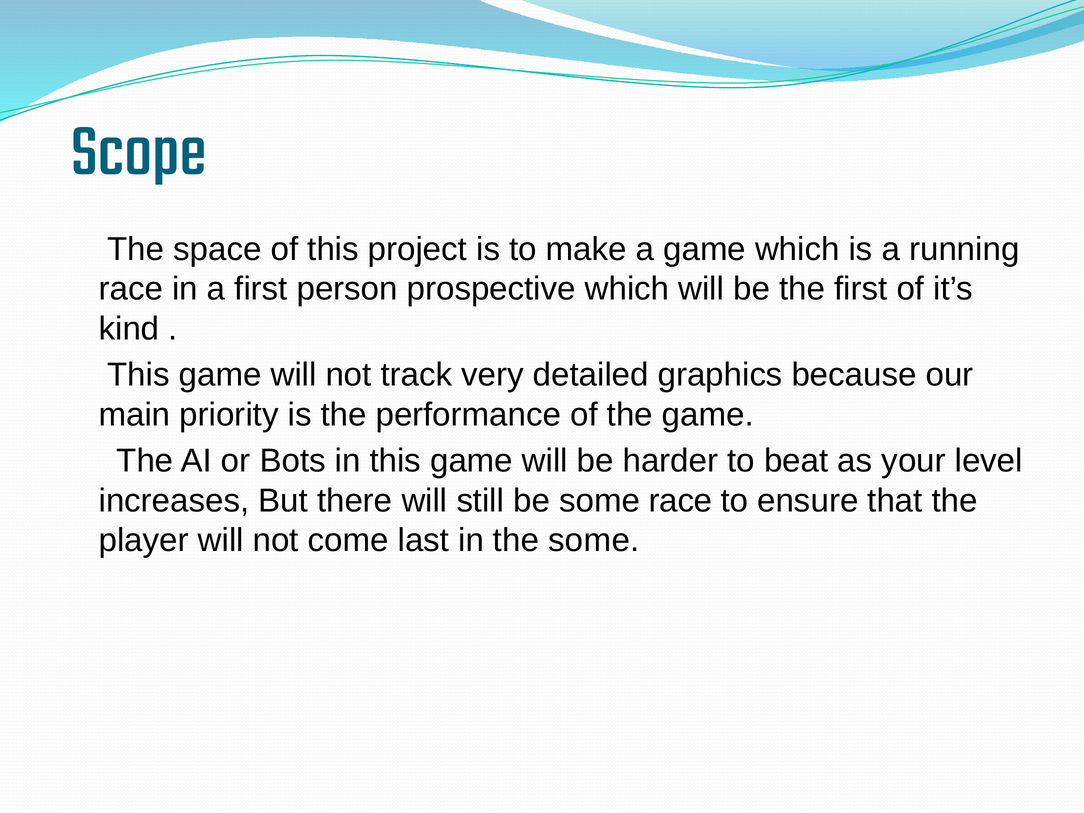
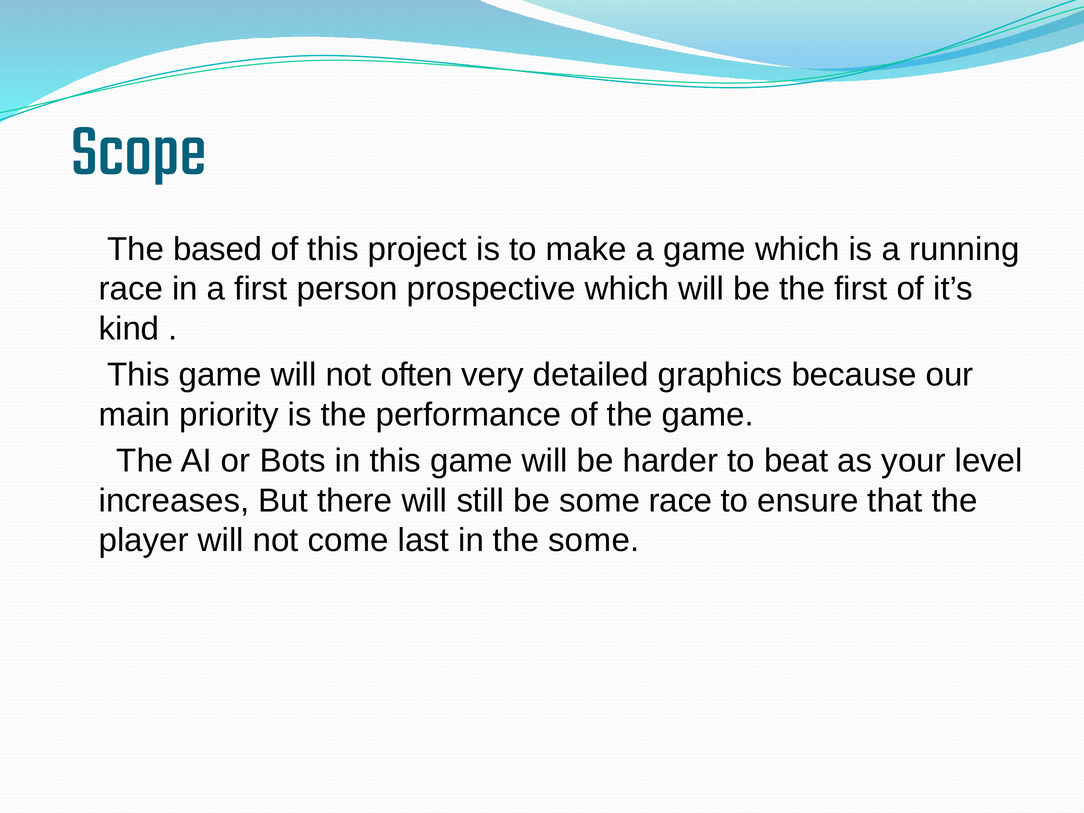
space: space -> based
track: track -> often
